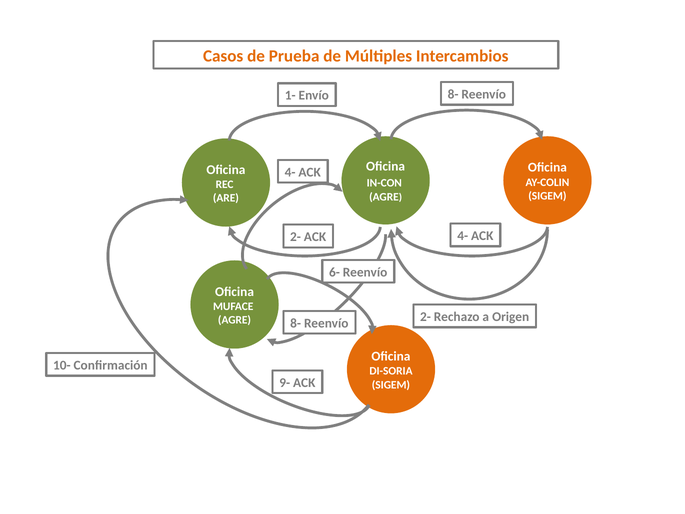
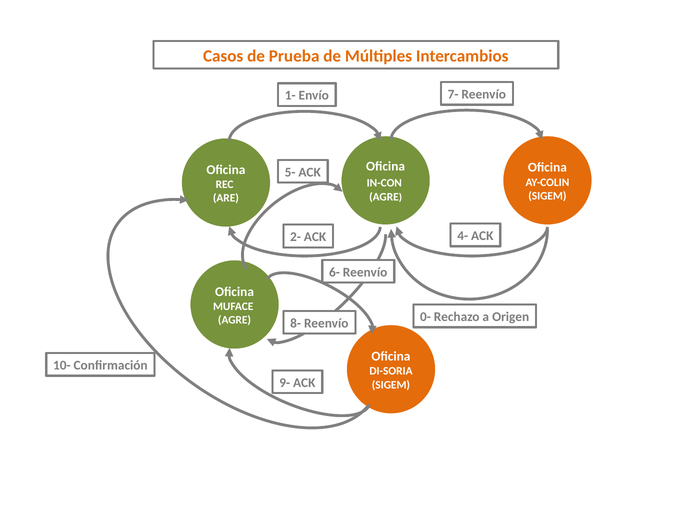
Envío 8-: 8- -> 7-
4- at (290, 172): 4- -> 5-
2- at (425, 317): 2- -> 0-
